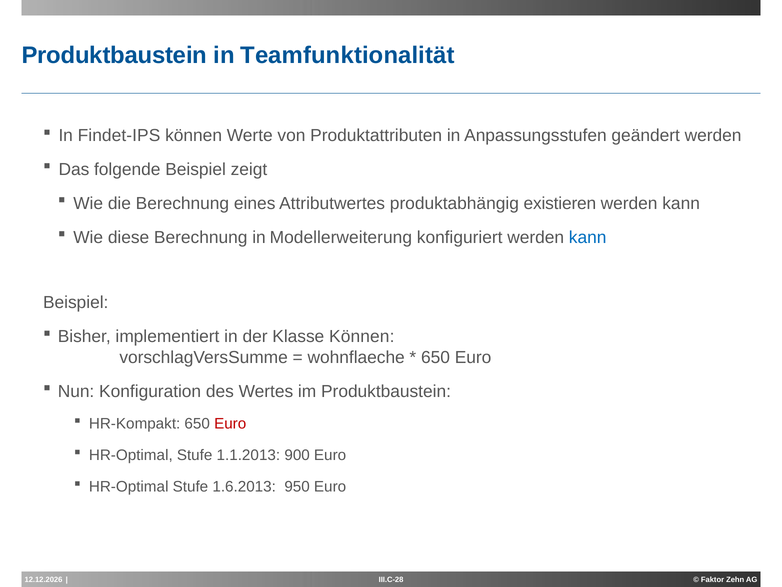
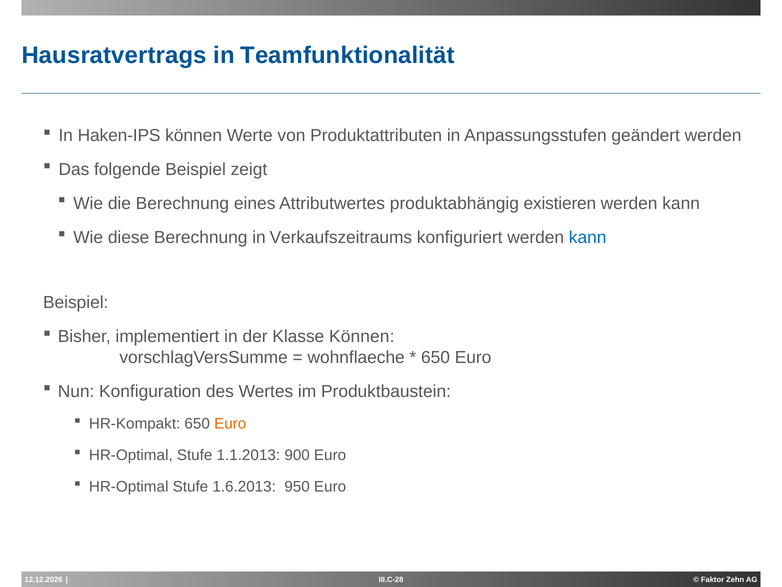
Produktbaustein at (114, 55): Produktbaustein -> Hausratvertrags
Findet-IPS: Findet-IPS -> Haken-IPS
Modellerweiterung: Modellerweiterung -> Verkaufszeitraums
Euro at (230, 424) colour: red -> orange
